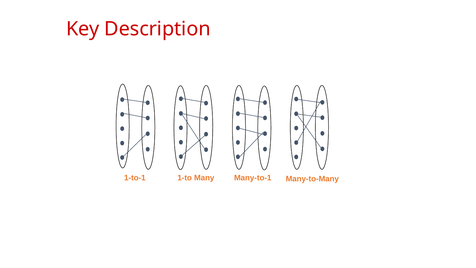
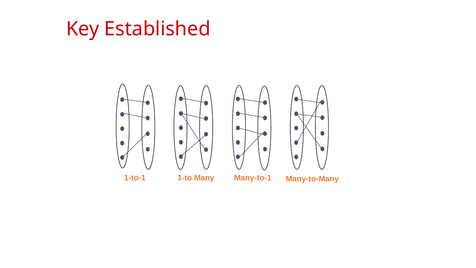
Description: Description -> Established
